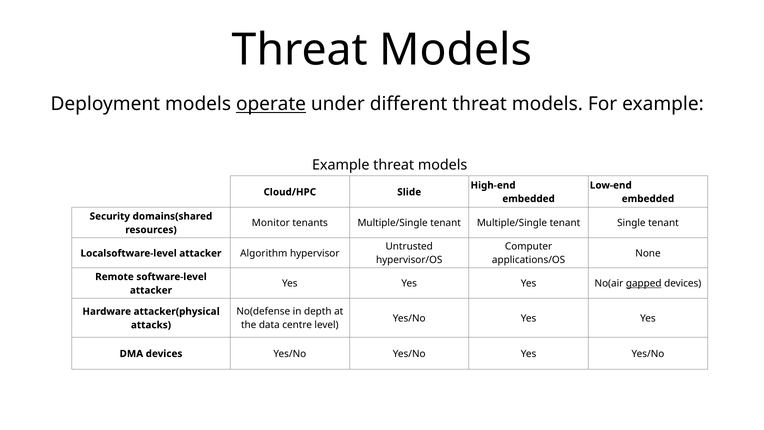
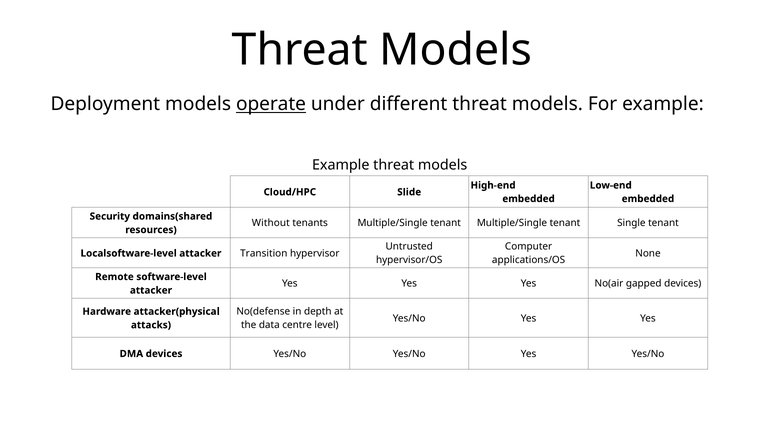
Monitor: Monitor -> Without
Algorithm: Algorithm -> Transition
gapped underline: present -> none
